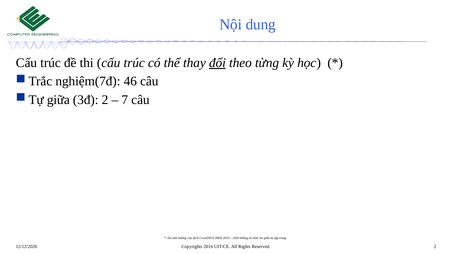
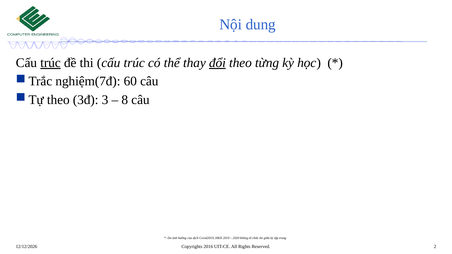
trúc at (50, 63) underline: none -> present
46: 46 -> 60
giữa at (58, 100): giữa -> theo
3đ 2: 2 -> 3
7: 7 -> 8
